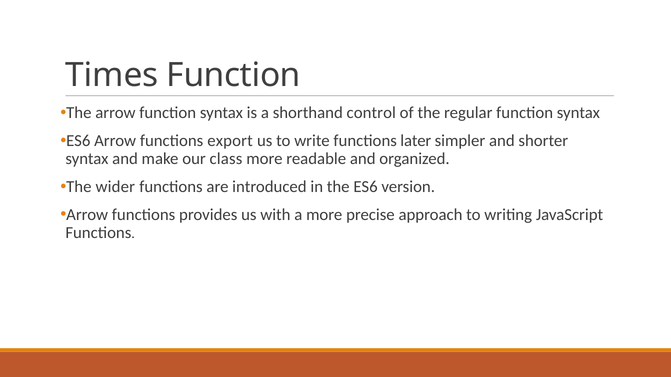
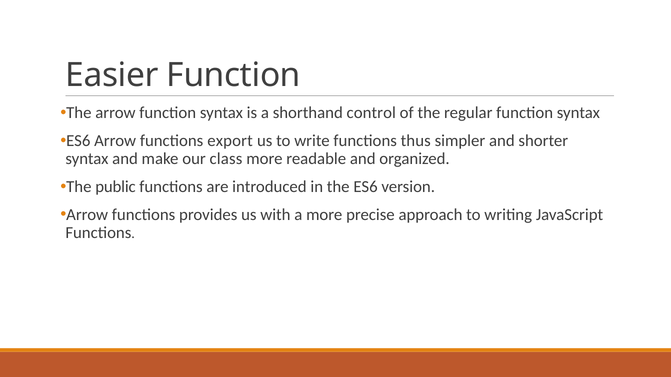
Times: Times -> Easier
later: later -> thus
wider: wider -> public
